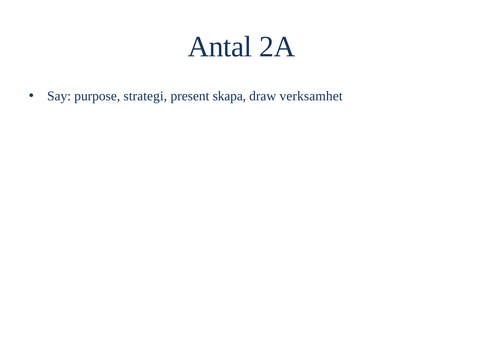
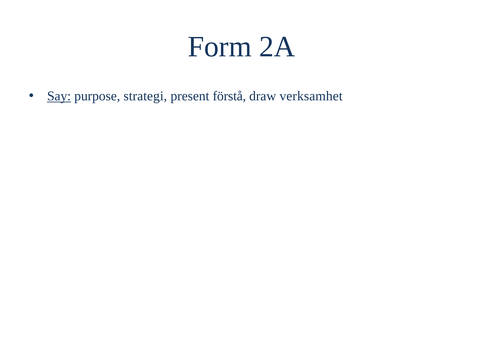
Antal: Antal -> Form
Say underline: none -> present
skapa: skapa -> förstå
